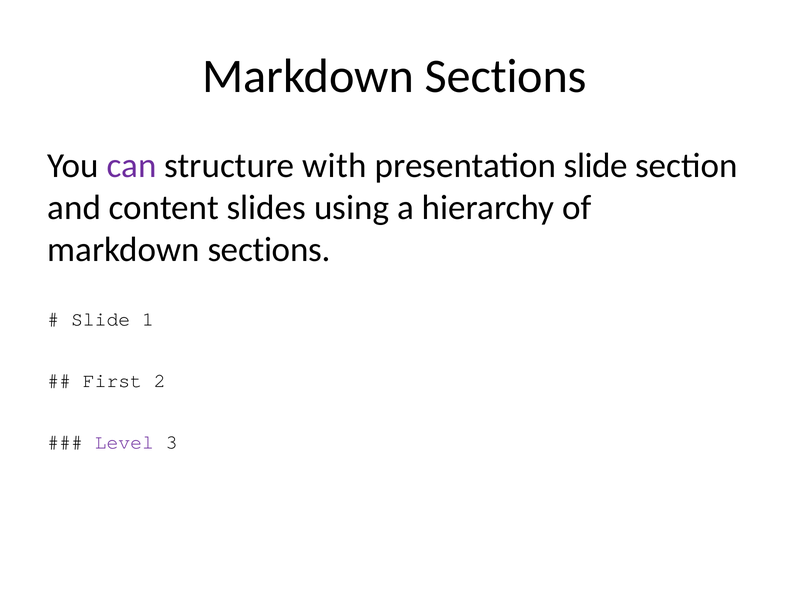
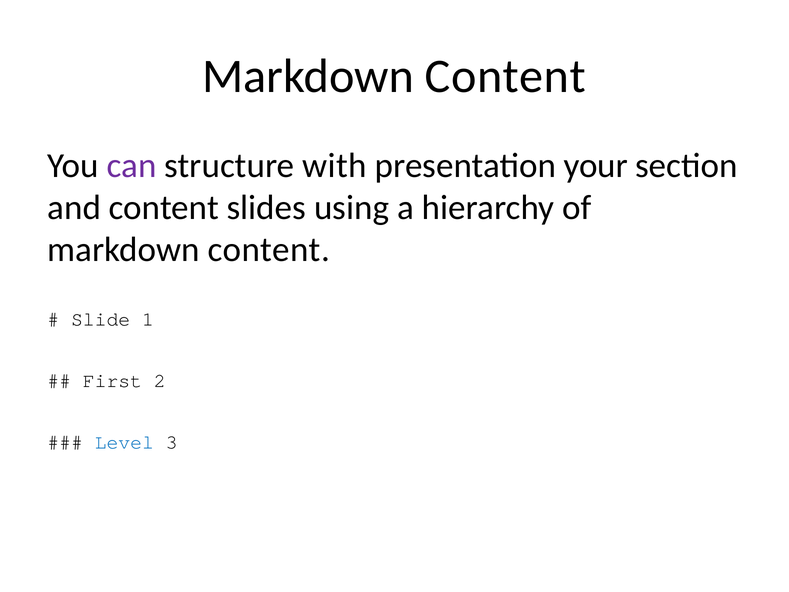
Sections at (506, 76): Sections -> Content
presentation slide: slide -> your
sections at (269, 250): sections -> content
Level colour: purple -> blue
